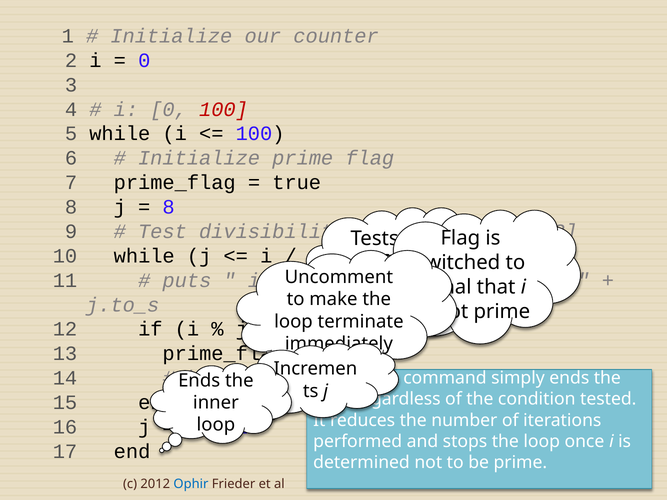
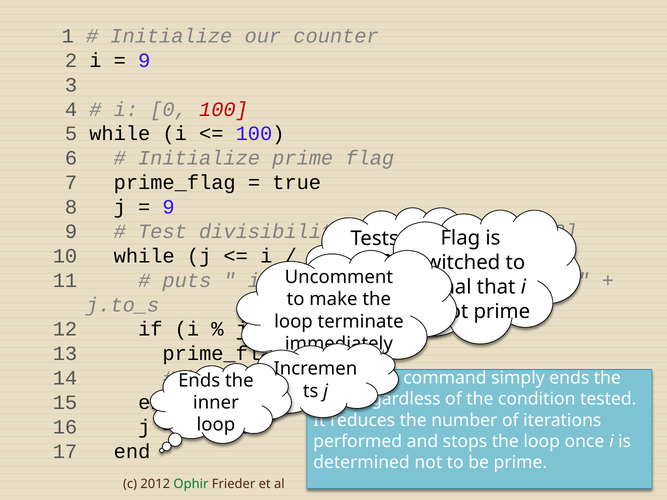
0 at (144, 61): 0 -> 9
8 at (169, 207): 8 -> 9
Ophir colour: blue -> green
